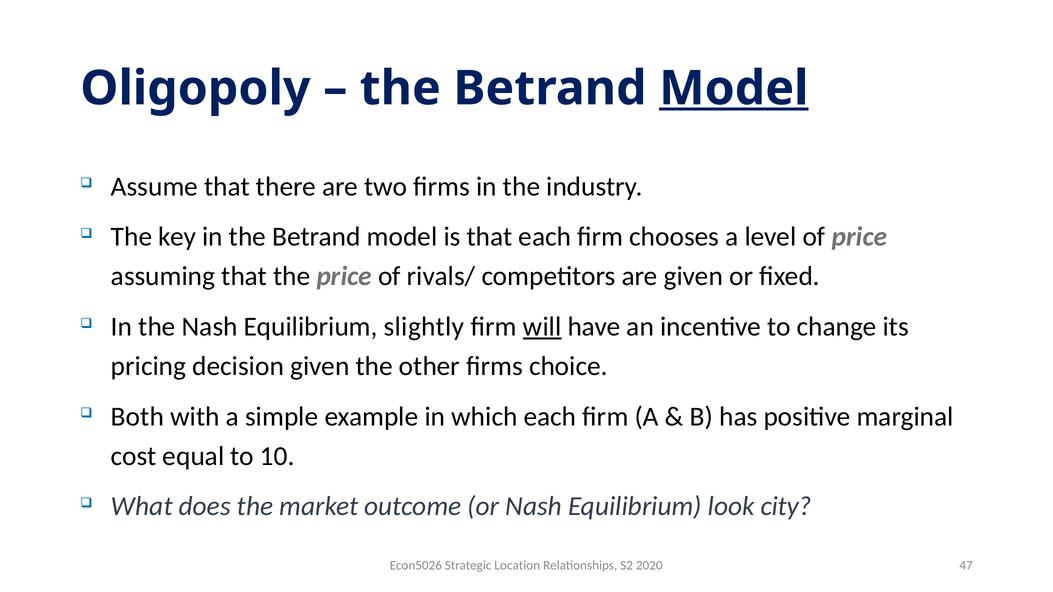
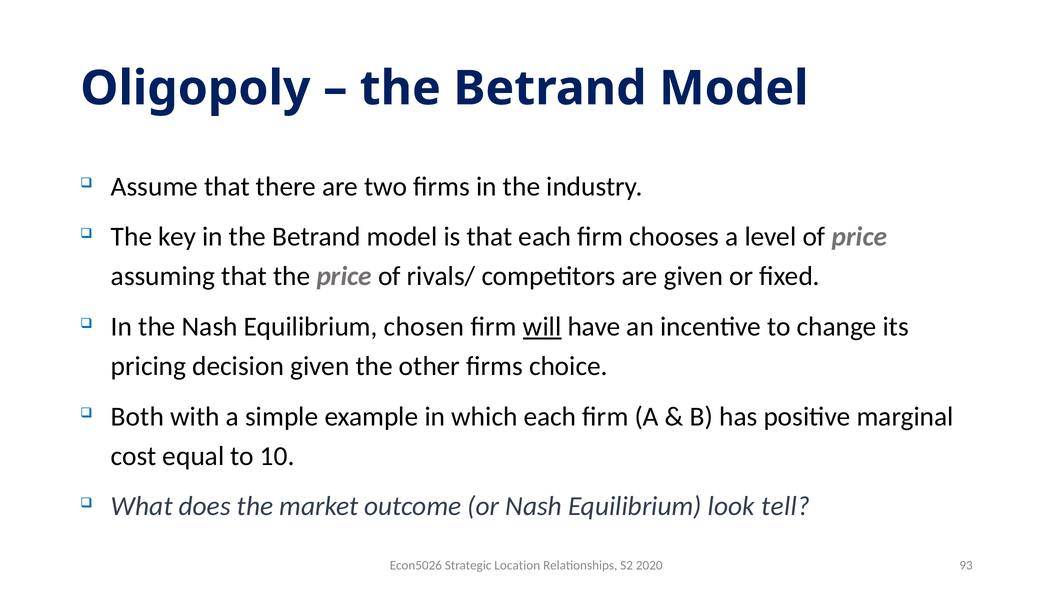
Model at (734, 88) underline: present -> none
slightly: slightly -> chosen
city: city -> tell
47: 47 -> 93
